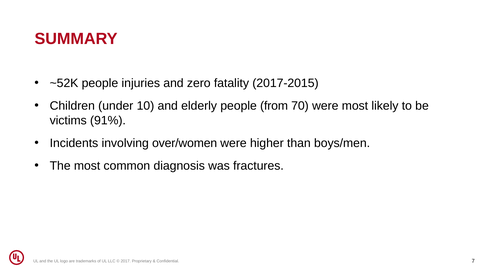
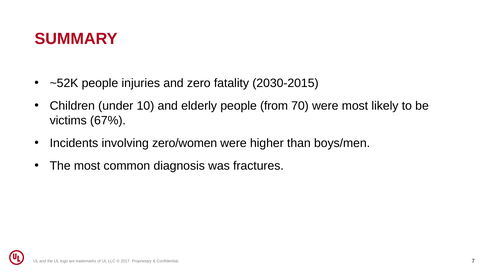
2017-2015: 2017-2015 -> 2030-2015
91%: 91% -> 67%
over/women: over/women -> zero/women
